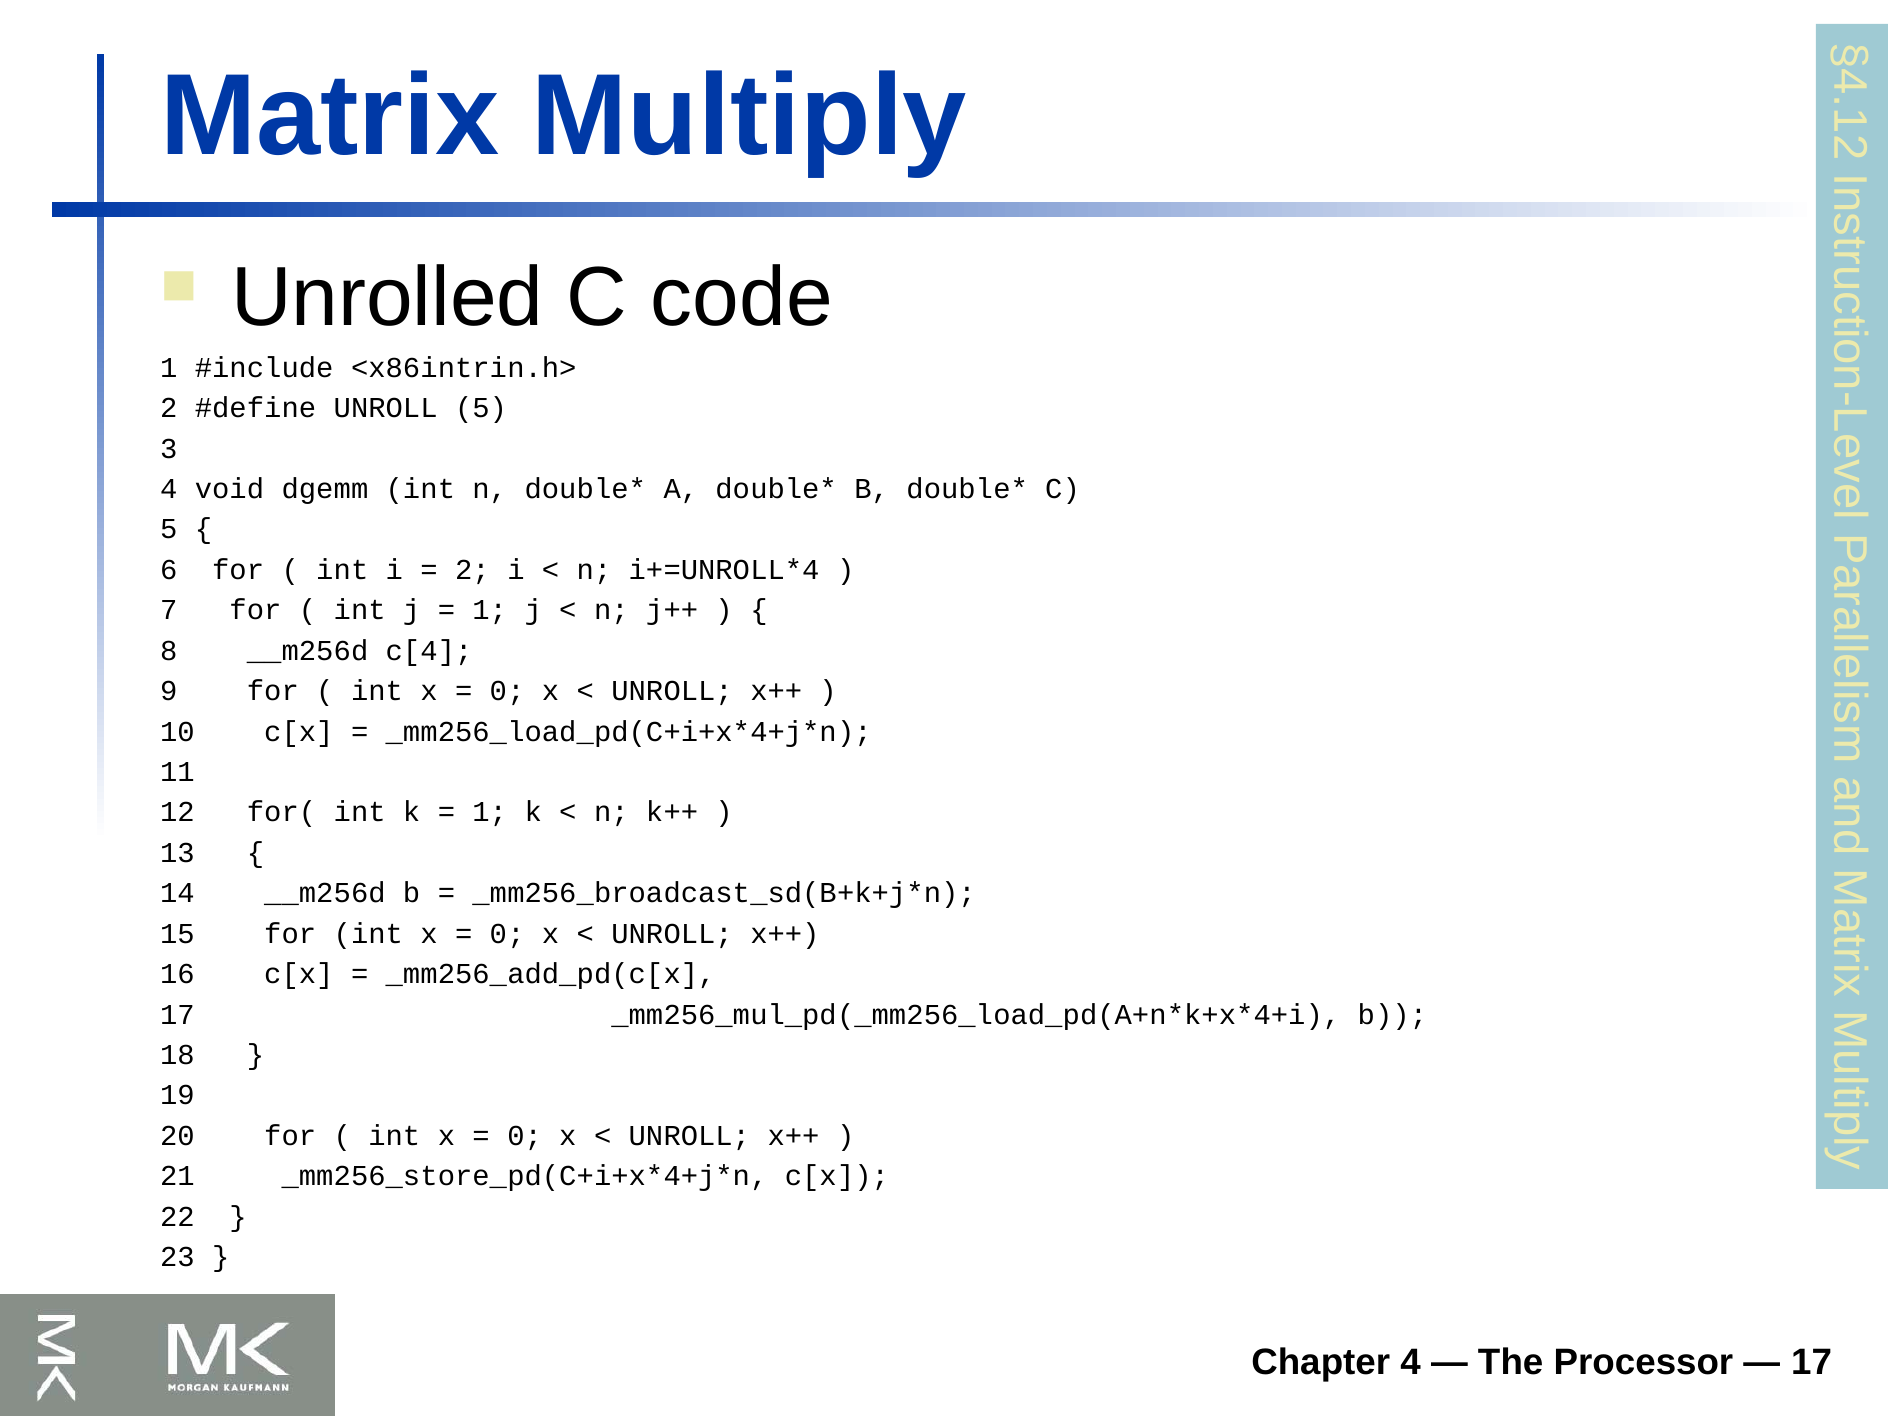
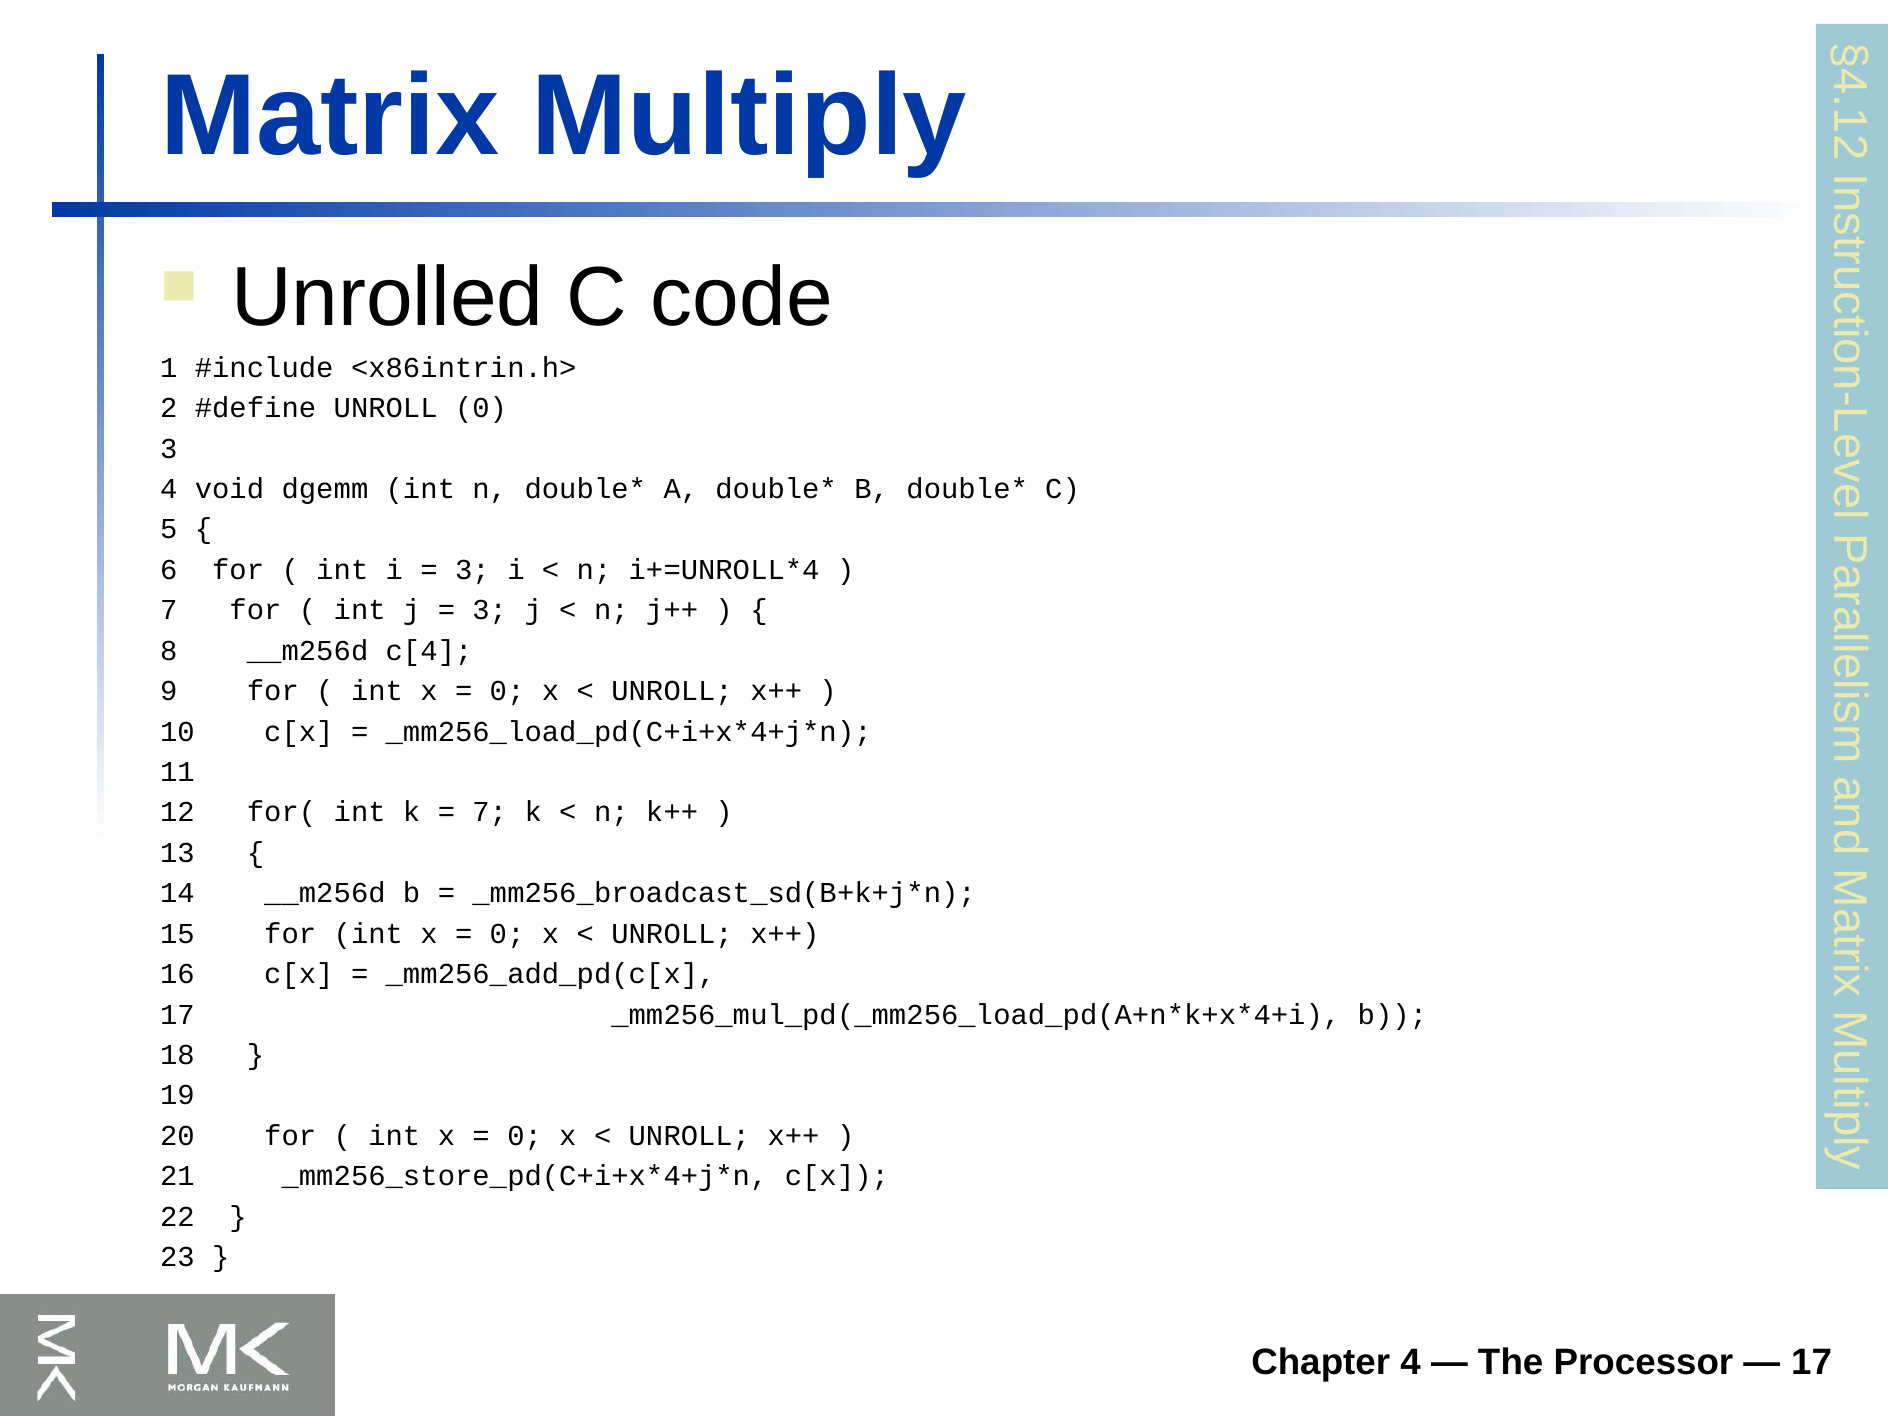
UNROLL 5: 5 -> 0
2 at (472, 570): 2 -> 3
1 at (490, 610): 1 -> 3
1 at (490, 812): 1 -> 7
